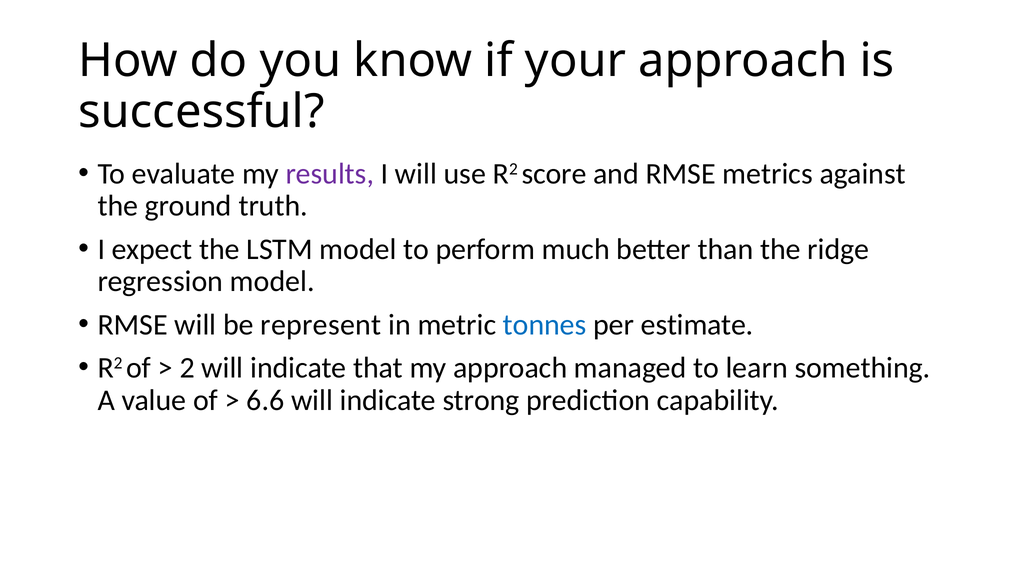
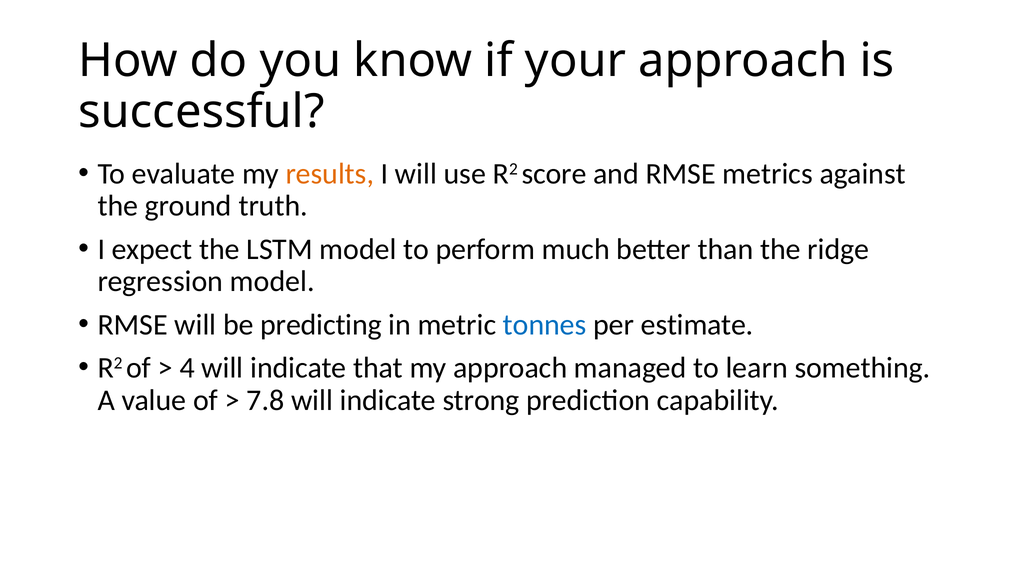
results colour: purple -> orange
represent: represent -> predicting
2: 2 -> 4
6.6: 6.6 -> 7.8
